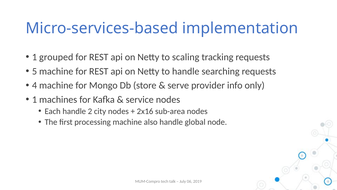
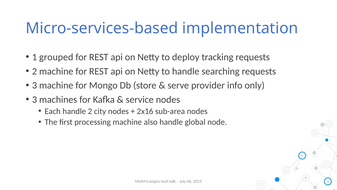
scaling: scaling -> deploy
5 at (34, 71): 5 -> 2
4 at (34, 85): 4 -> 3
1 at (34, 99): 1 -> 3
